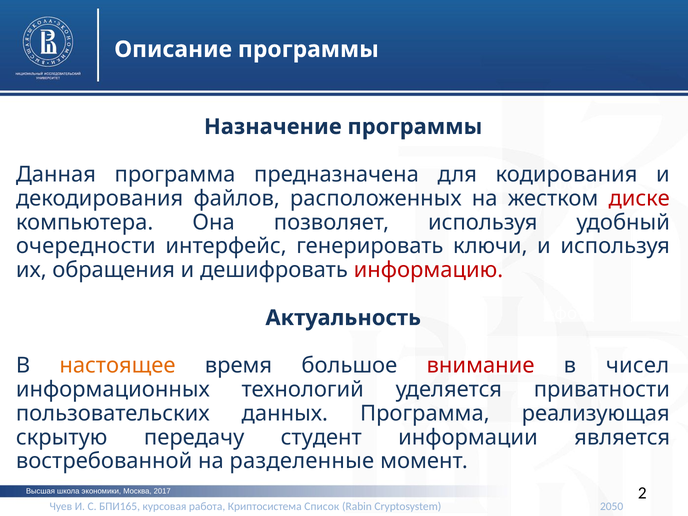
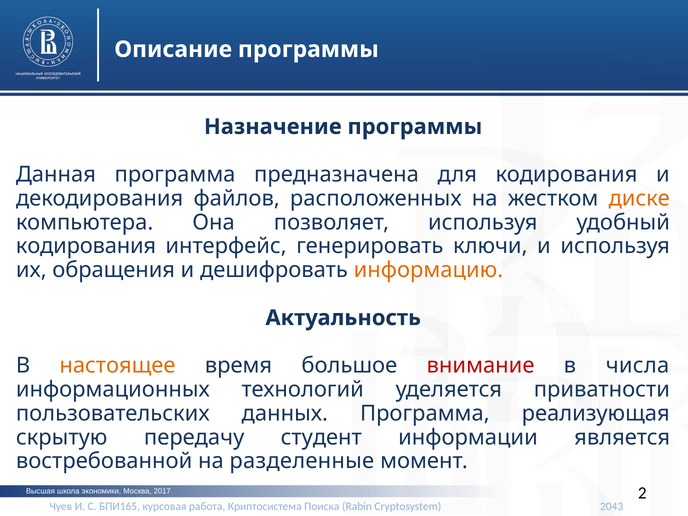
диске colour: red -> orange
очередности at (86, 246): очередности -> кодирования
информацию colour: red -> orange
чисел: чисел -> числа
Список: Список -> Поиска
2050: 2050 -> 2043
